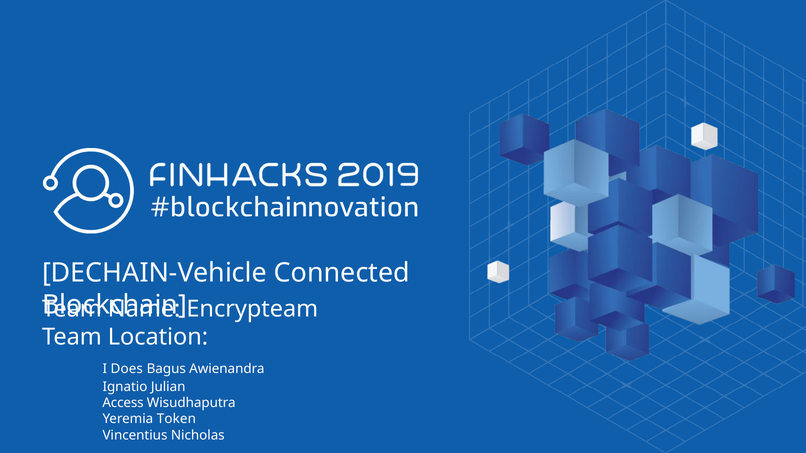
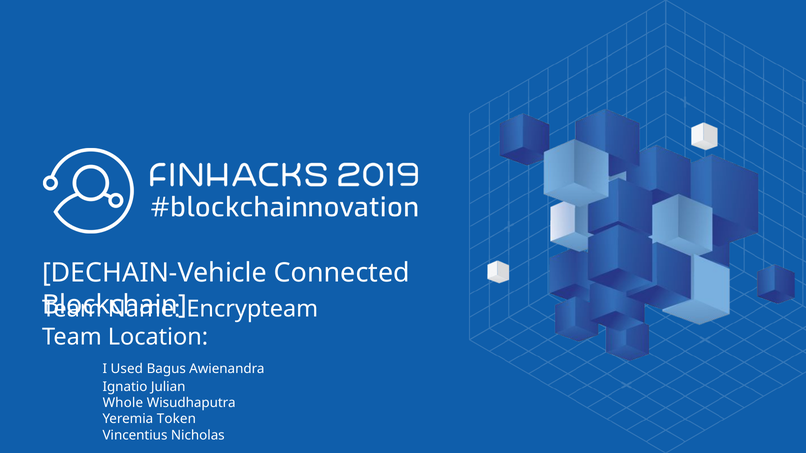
Does: Does -> Used
Access: Access -> Whole
